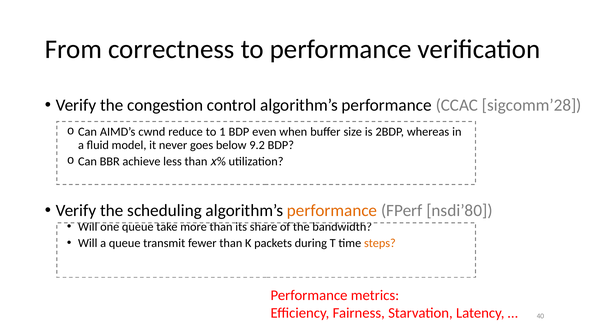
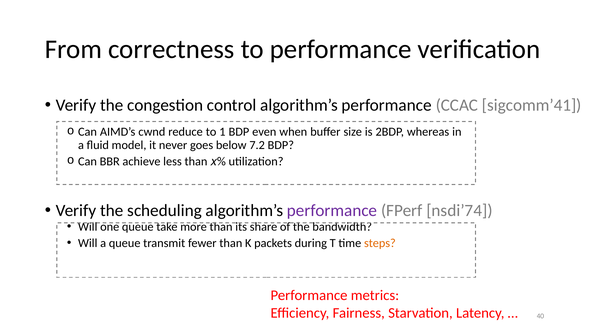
sigcomm’28: sigcomm’28 -> sigcomm’41
9.2: 9.2 -> 7.2
performance at (332, 211) colour: orange -> purple
nsdi’80: nsdi’80 -> nsdi’74
